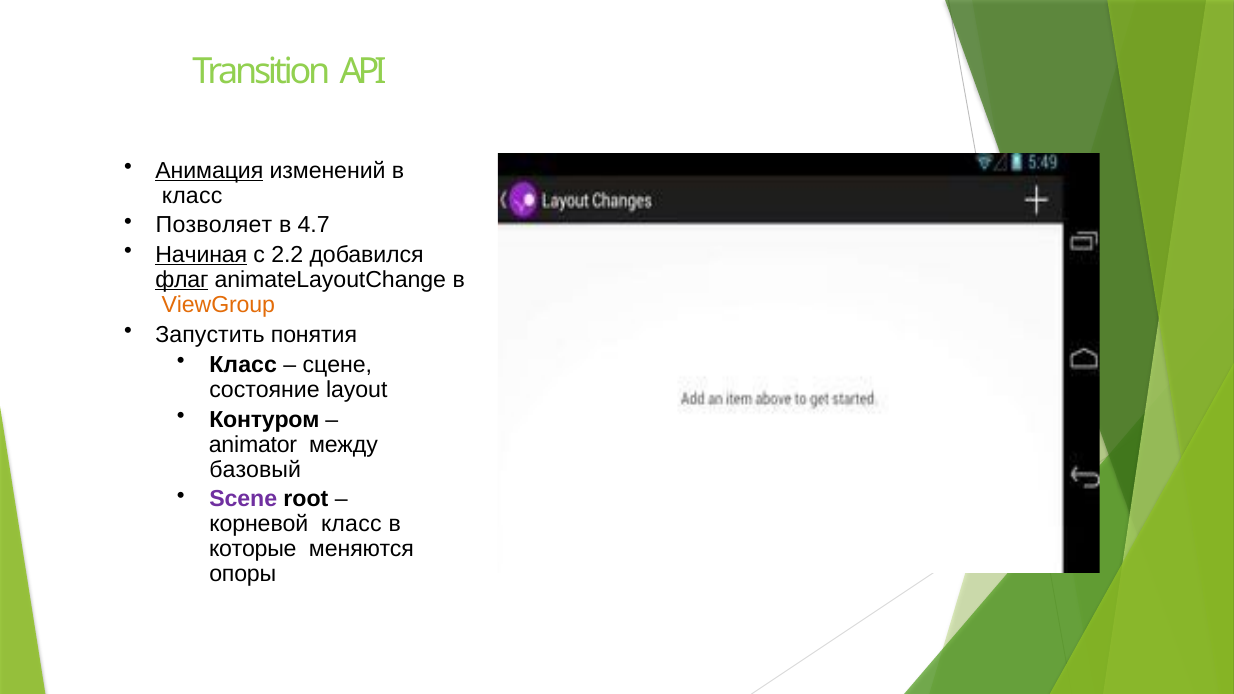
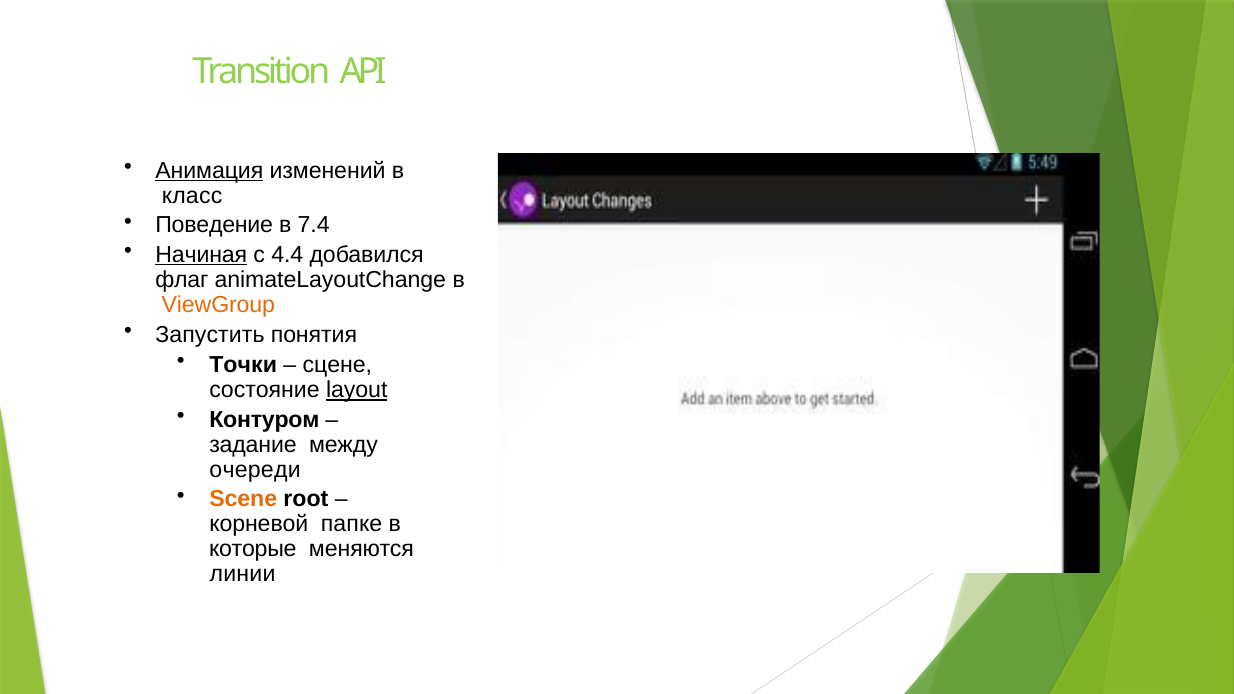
Позволяет: Позволяет -> Поведение
4.7: 4.7 -> 7.4
2.2: 2.2 -> 4.4
флаг underline: present -> none
Класс at (243, 365): Класс -> Точки
layout underline: none -> present
animator: animator -> задание
базовый: базовый -> очереди
Scene colour: purple -> orange
корневой класс: класс -> папке
опоры: опоры -> линии
